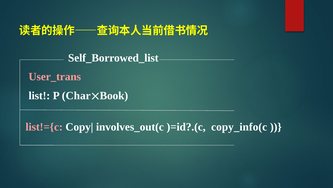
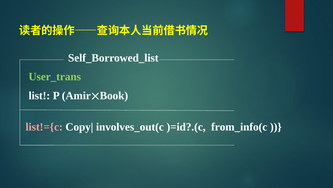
User_trans colour: pink -> light green
Char: Char -> Amir
copy_info(c: copy_info(c -> from_info(c
